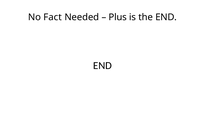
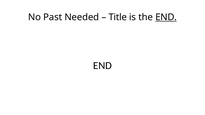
Fact: Fact -> Past
Plus: Plus -> Title
END at (166, 17) underline: none -> present
